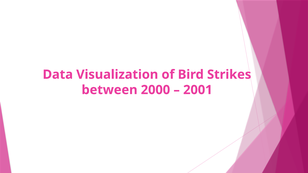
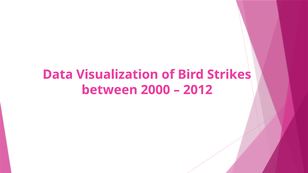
2001: 2001 -> 2012
